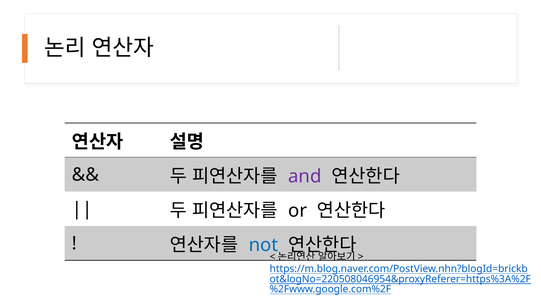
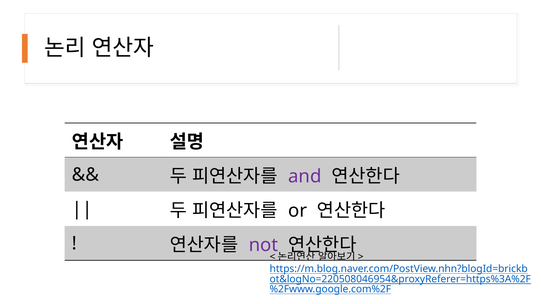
not colour: blue -> purple
